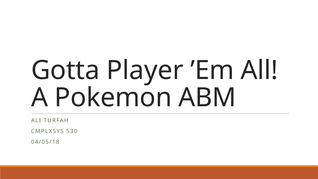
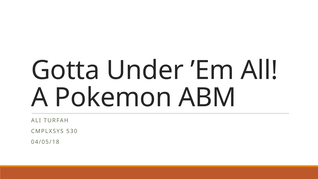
Player: Player -> Under
